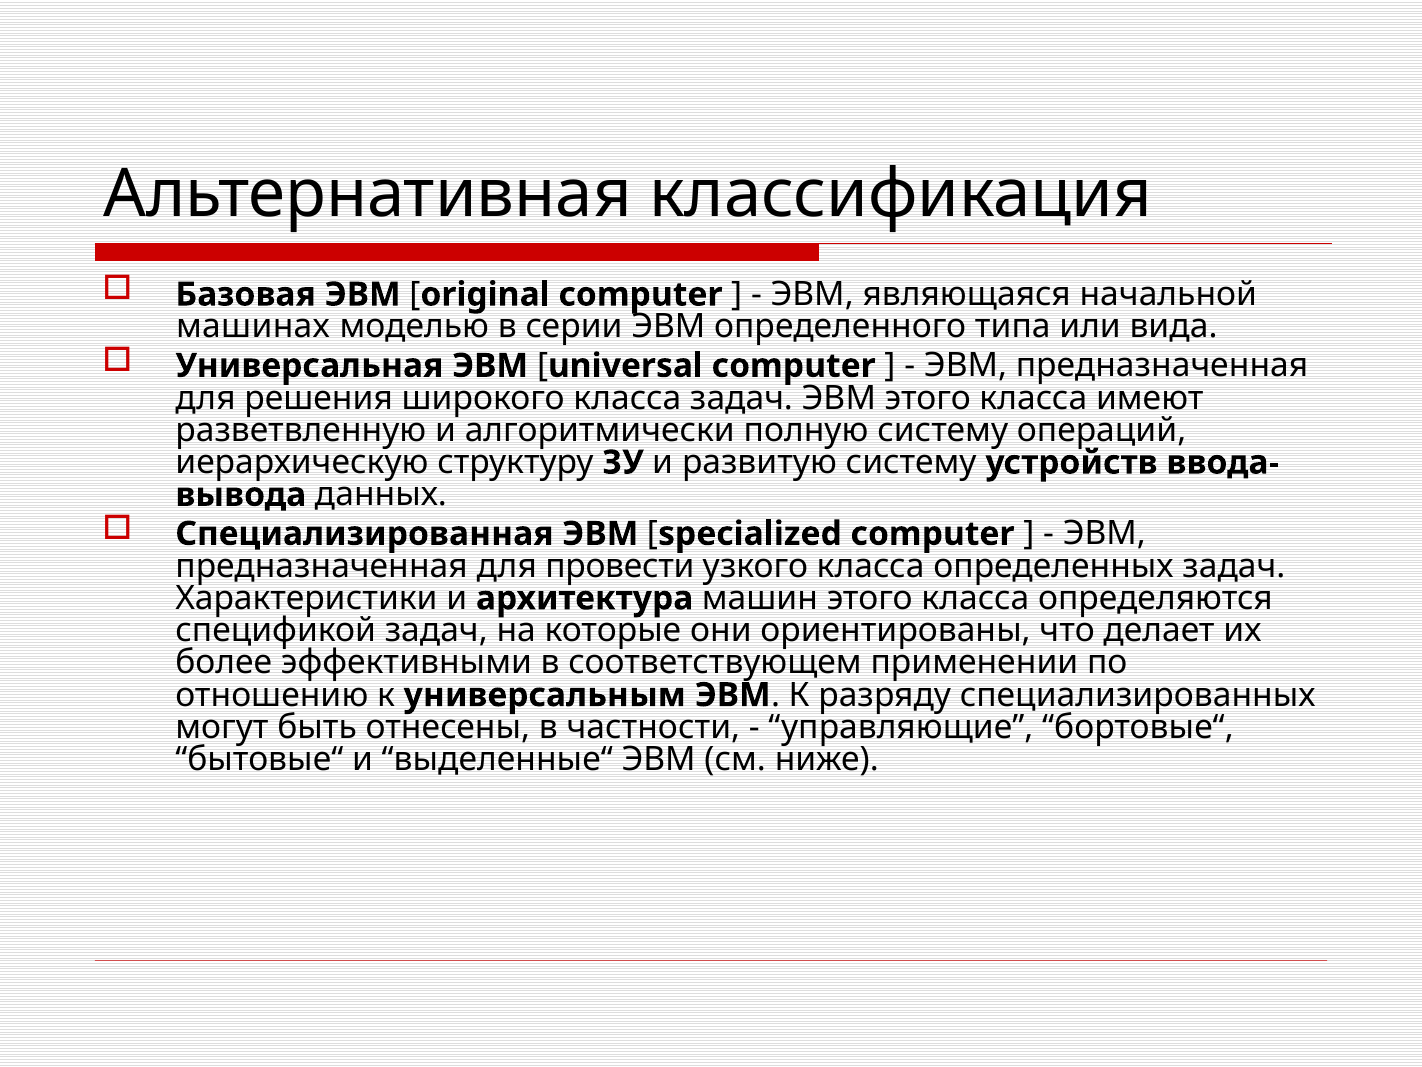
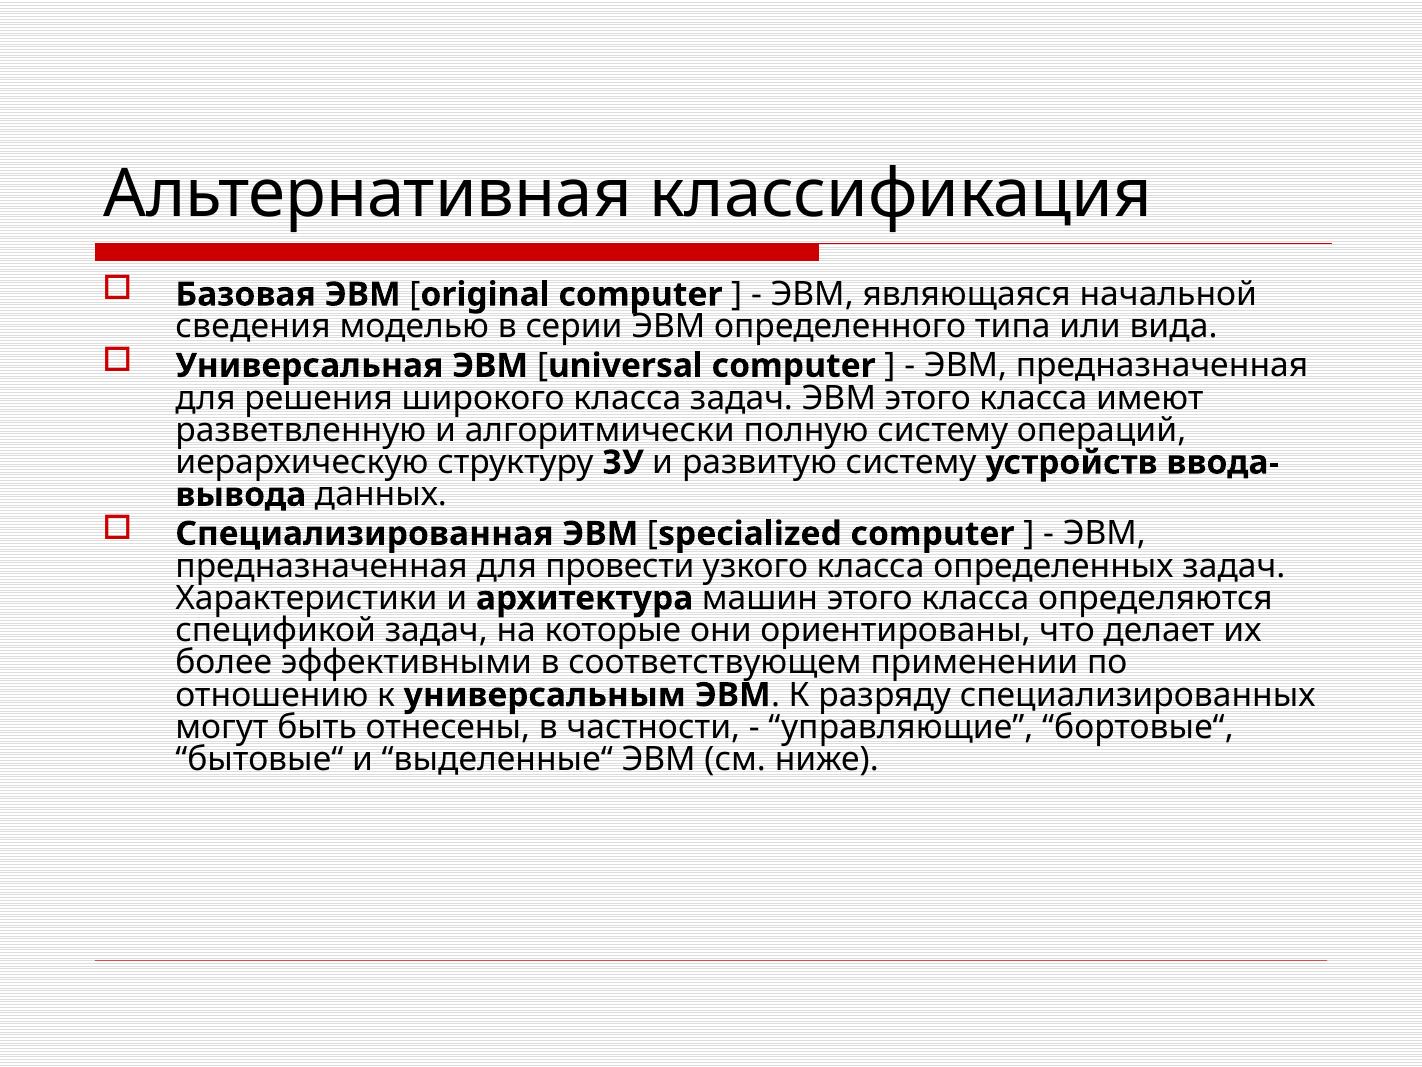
машинах: машинах -> сведения
